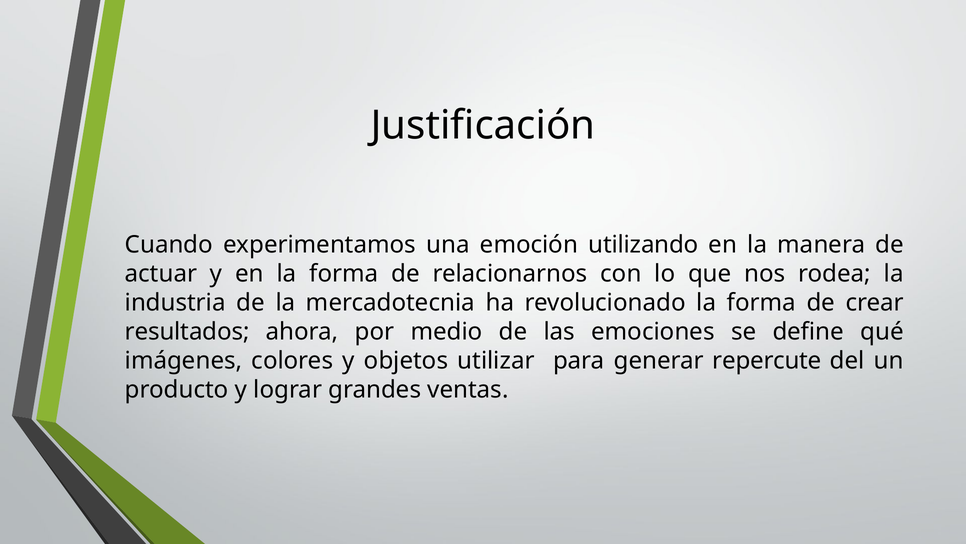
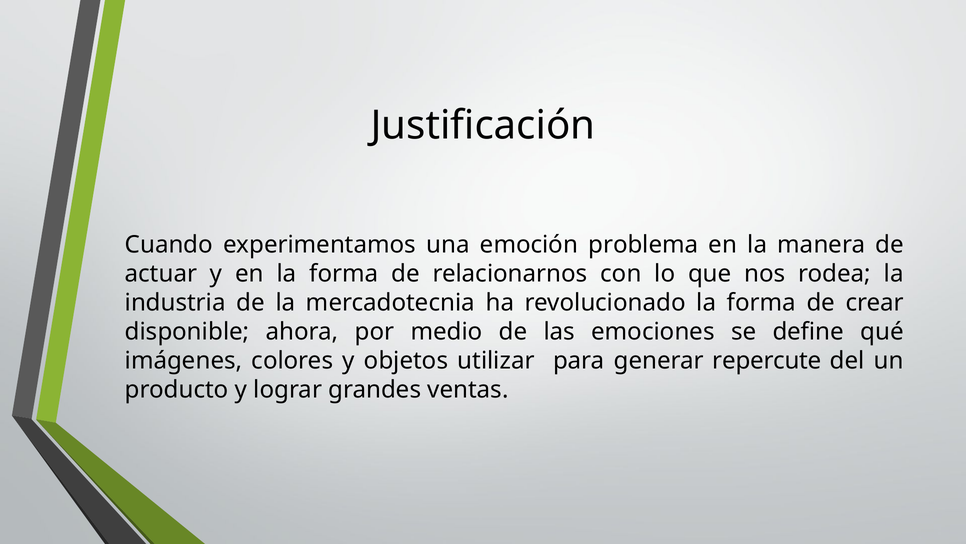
utilizando: utilizando -> problema
resultados: resultados -> disponible
